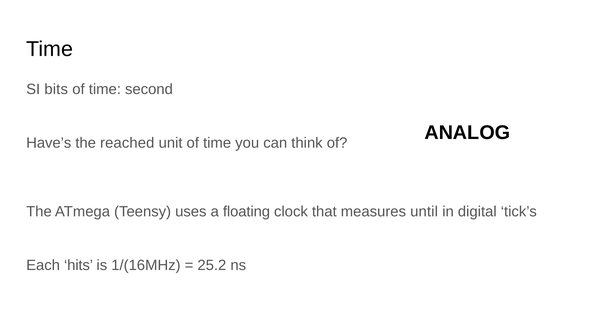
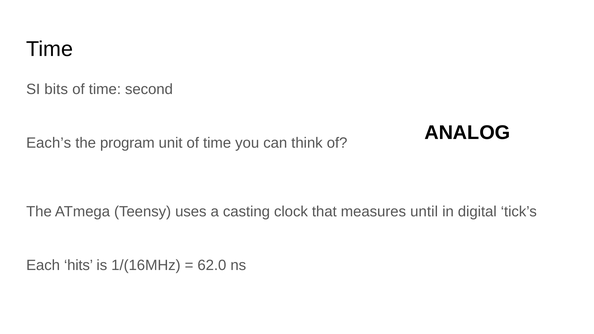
Have’s: Have’s -> Each’s
reached: reached -> program
floating: floating -> casting
25.2: 25.2 -> 62.0
